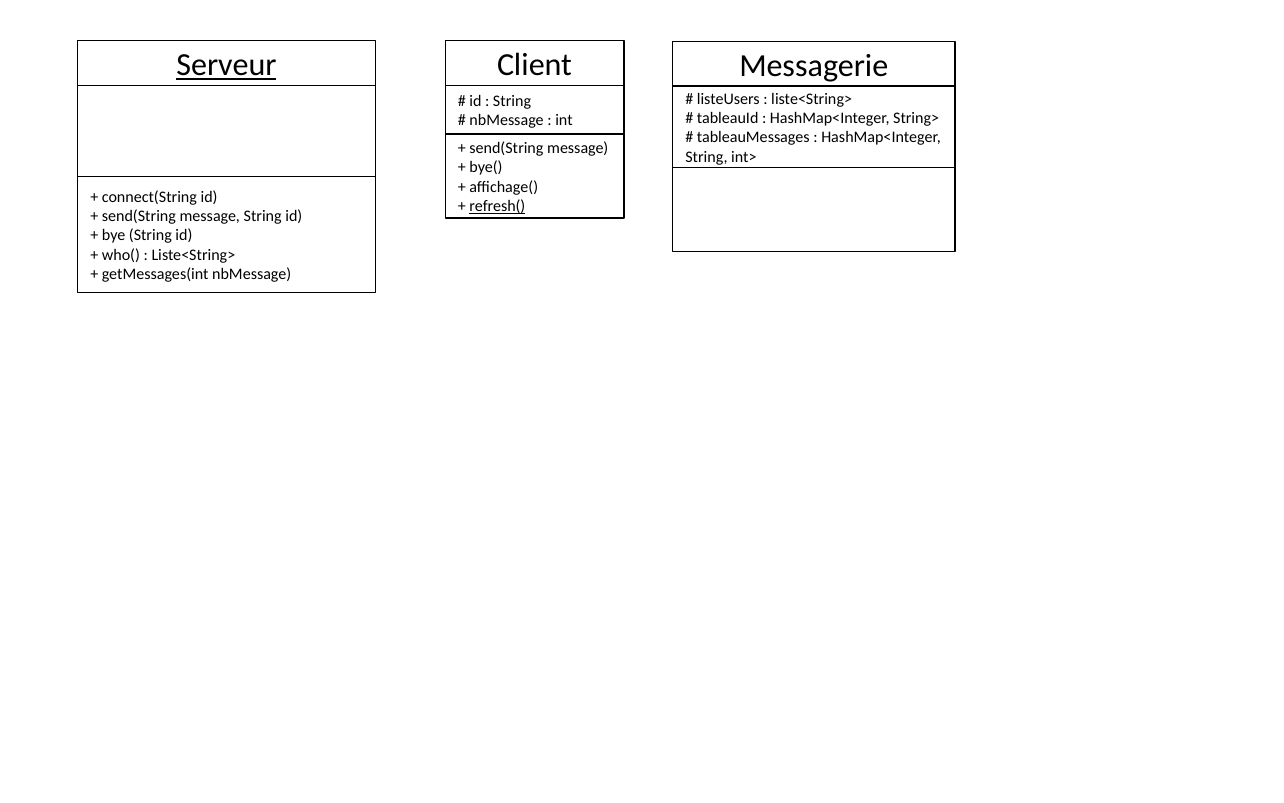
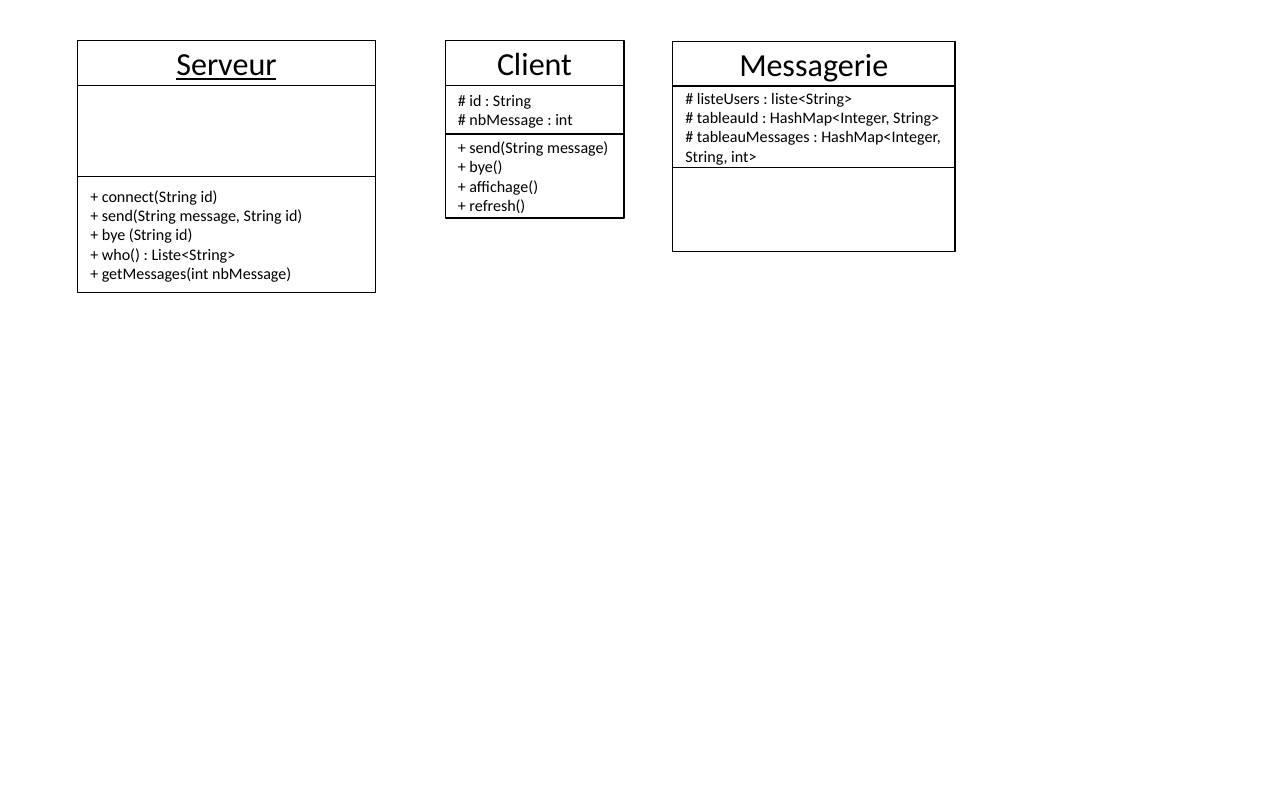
refresh( underline: present -> none
